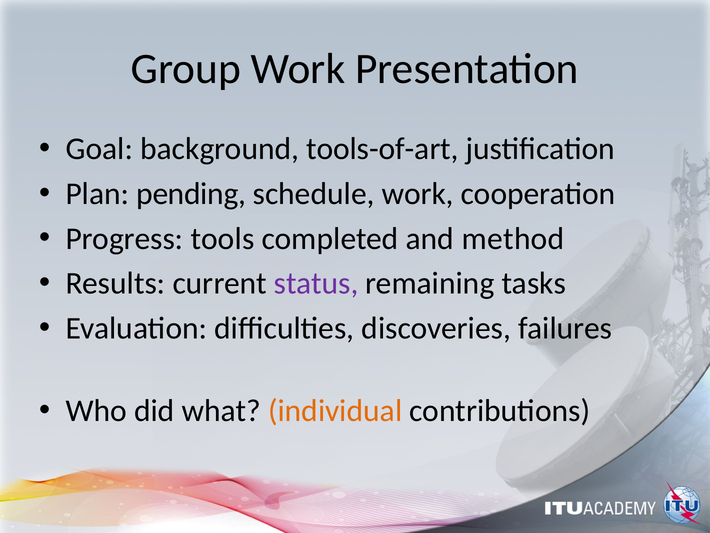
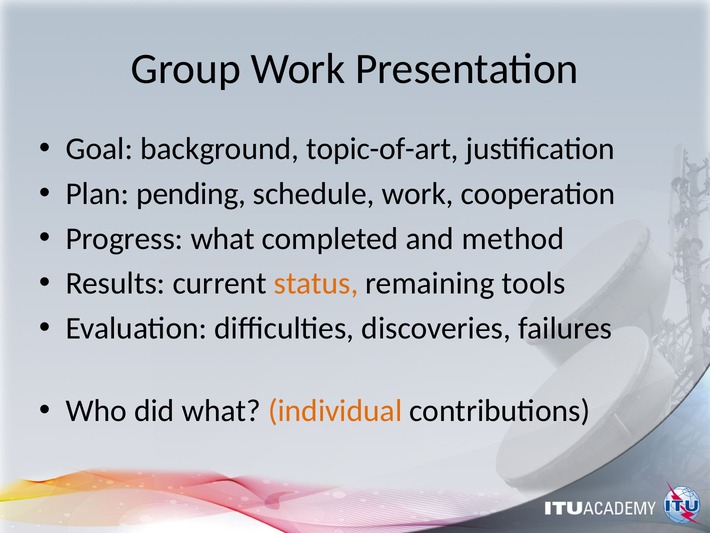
tools-of-art: tools-of-art -> topic-of-art
Progress tools: tools -> what
status colour: purple -> orange
tasks: tasks -> tools
